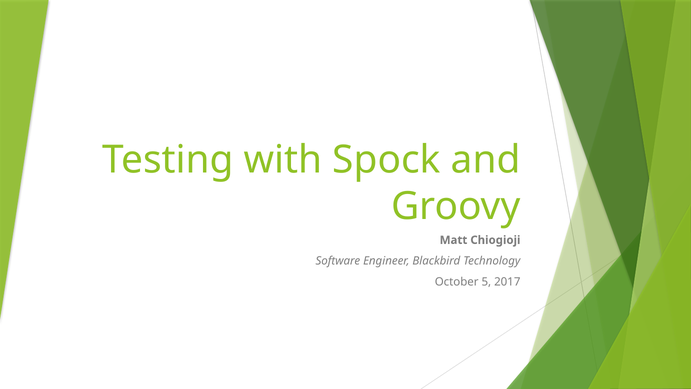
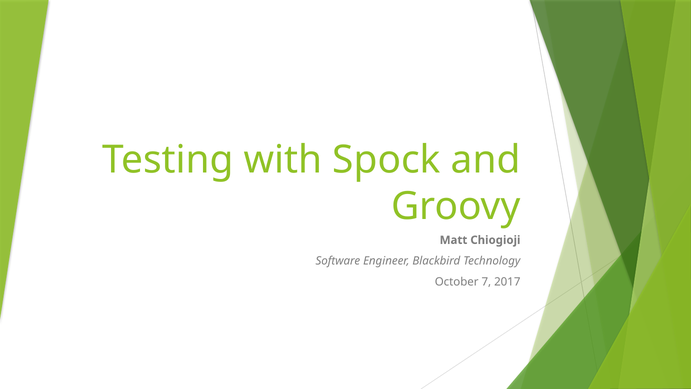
5: 5 -> 7
